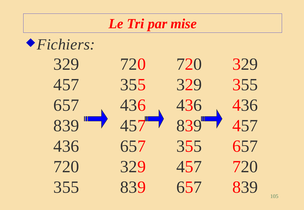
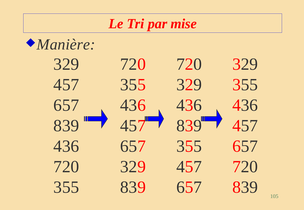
Fichiers: Fichiers -> Manière
